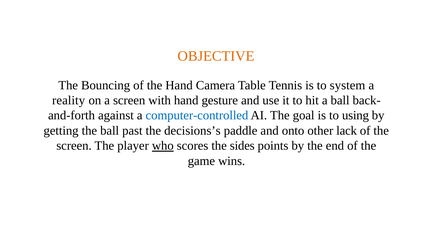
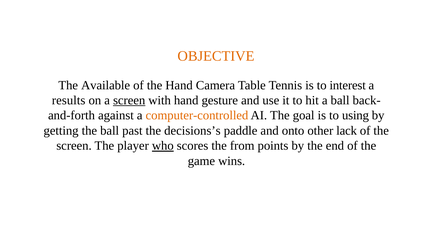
Bouncing: Bouncing -> Available
system: system -> interest
reality: reality -> results
screen at (129, 101) underline: none -> present
computer-controlled colour: blue -> orange
sides: sides -> from
